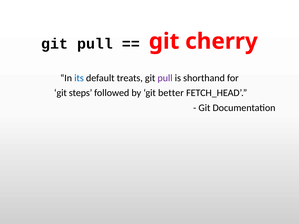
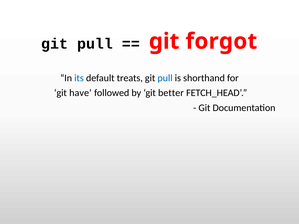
cherry: cherry -> forgot
pull at (165, 78) colour: purple -> blue
steps: steps -> have
